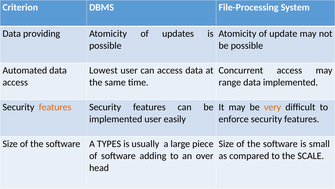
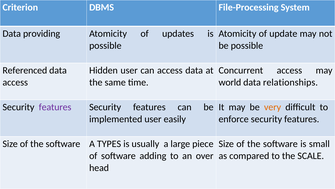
Automated: Automated -> Referenced
Lowest: Lowest -> Hidden
range: range -> world
data implemented: implemented -> relationships
features at (55, 107) colour: orange -> purple
